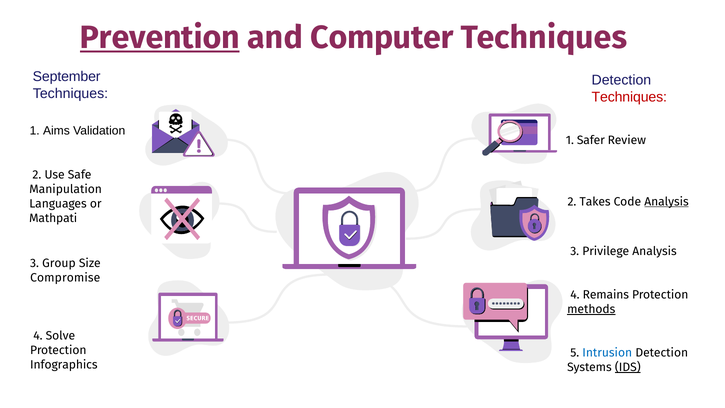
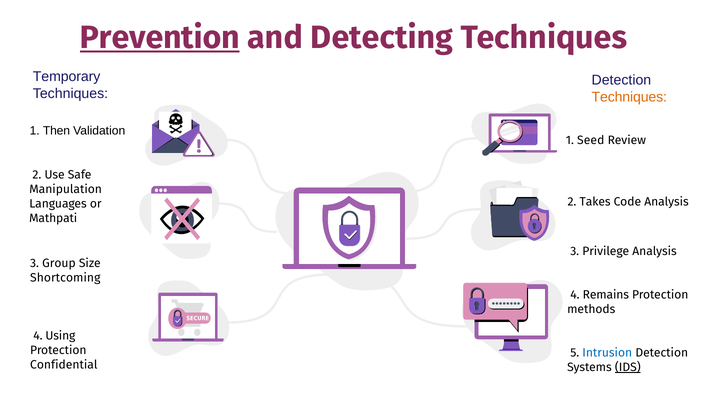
Computer: Computer -> Detecting
September: September -> Temporary
Techniques at (629, 97) colour: red -> orange
Aims: Aims -> Then
Safer: Safer -> Seed
Analysis at (666, 202) underline: present -> none
Compromise: Compromise -> Shortcoming
methods underline: present -> none
Solve: Solve -> Using
Infographics: Infographics -> Confidential
